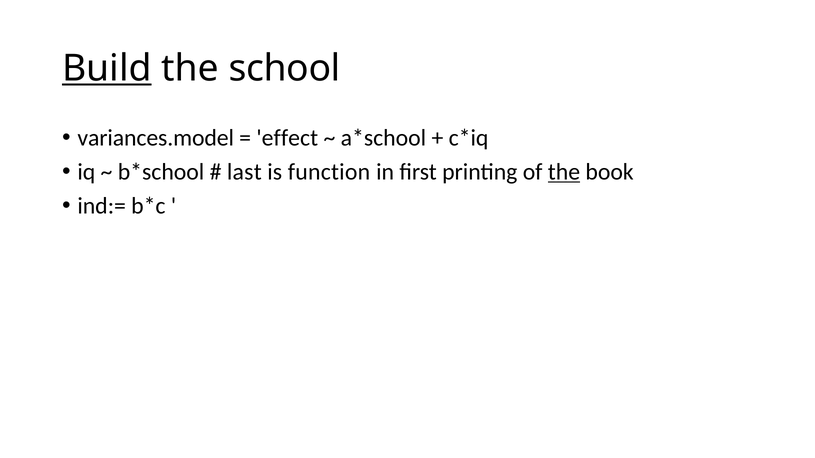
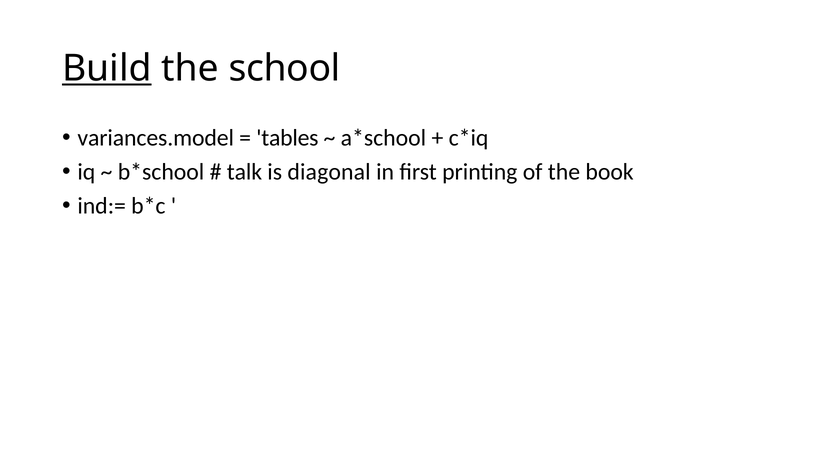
effect: effect -> tables
last: last -> talk
function: function -> diagonal
the at (564, 172) underline: present -> none
